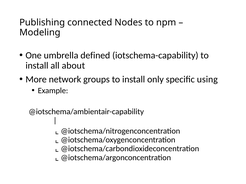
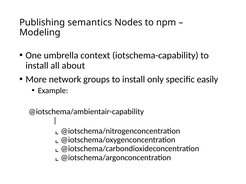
connected: connected -> semantics
defined: defined -> context
using: using -> easily
